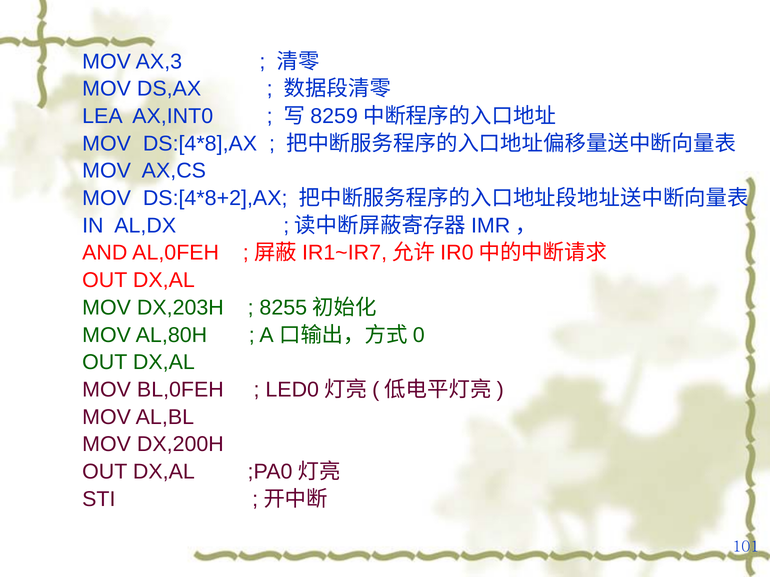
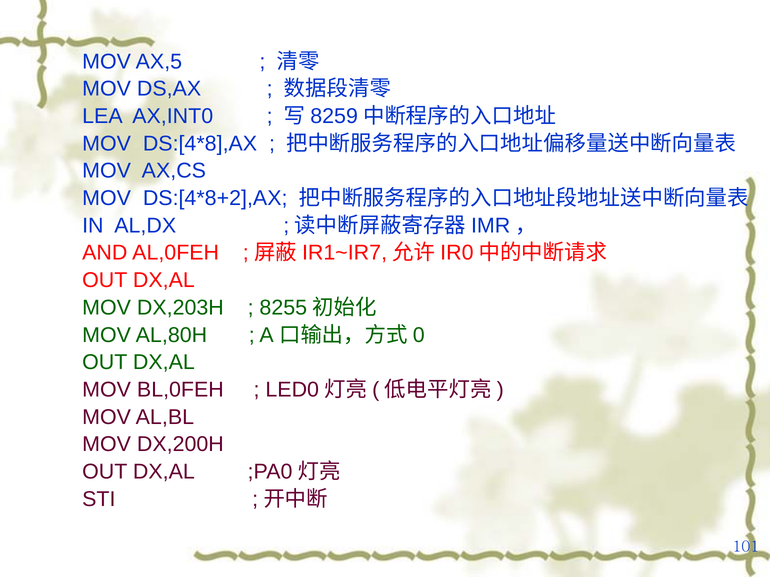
AX,3: AX,3 -> AX,5
